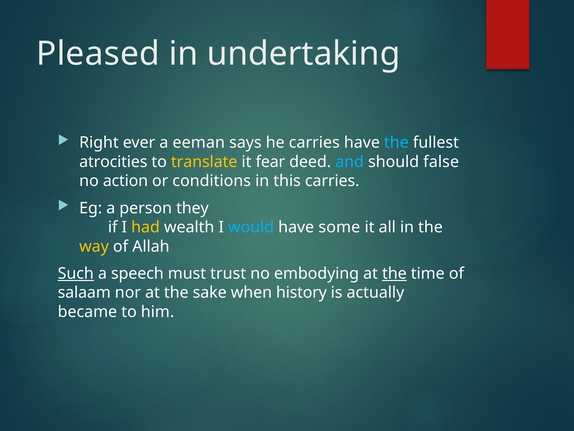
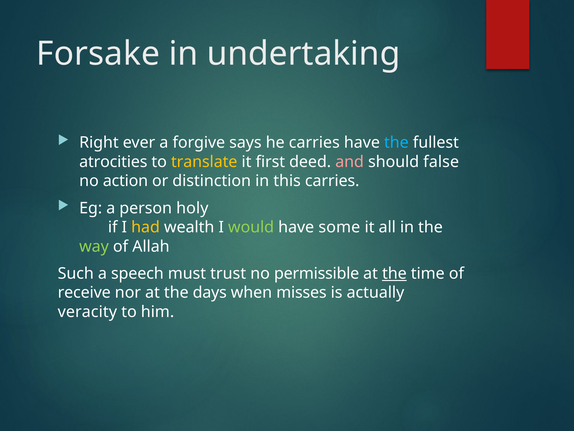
Pleased: Pleased -> Forsake
eeman: eeman -> forgive
fear: fear -> first
and colour: light blue -> pink
conditions: conditions -> distinction
they: they -> holy
would colour: light blue -> light green
way colour: yellow -> light green
Such underline: present -> none
embodying: embodying -> permissible
salaam: salaam -> receive
sake: sake -> days
history: history -> misses
became: became -> veracity
